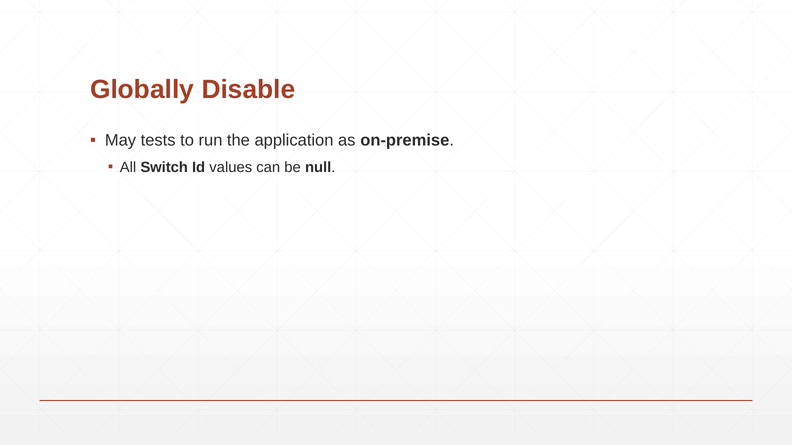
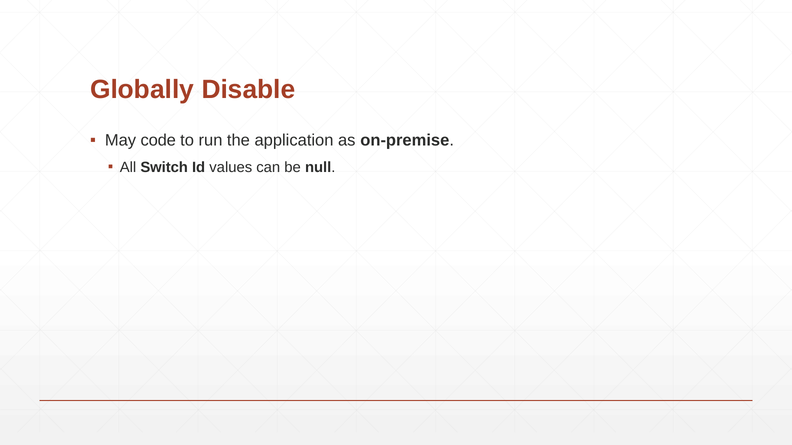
tests: tests -> code
